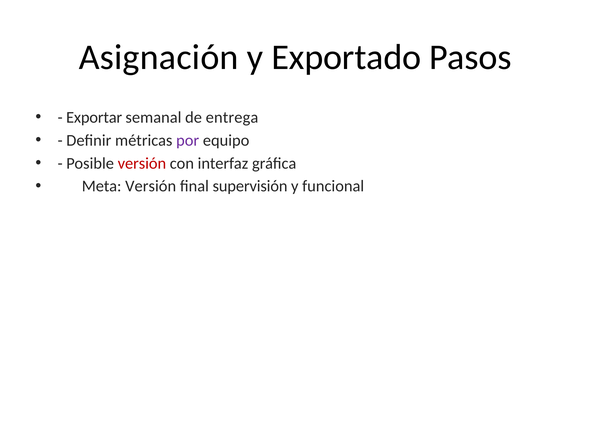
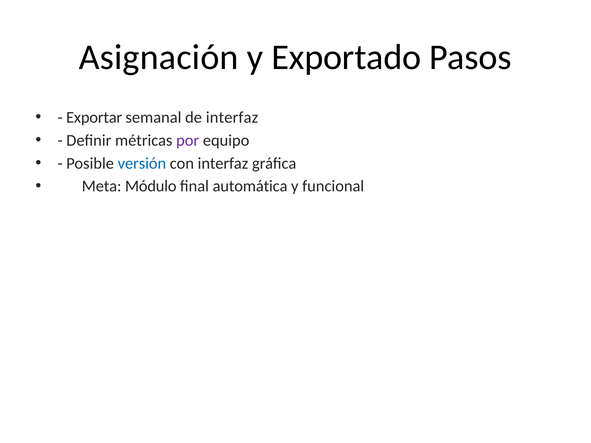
de entrega: entrega -> interfaz
versión at (142, 163) colour: red -> blue
Versión at (151, 186): Versión -> Módulo
supervisión: supervisión -> automática
